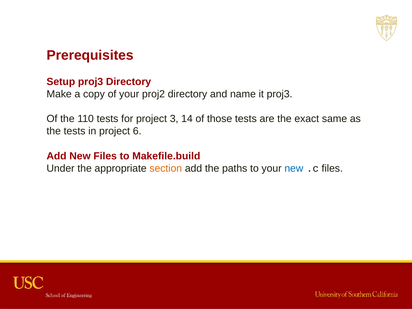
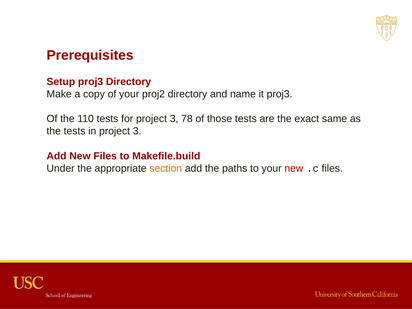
14: 14 -> 78
in project 6: 6 -> 3
new at (294, 168) colour: blue -> red
